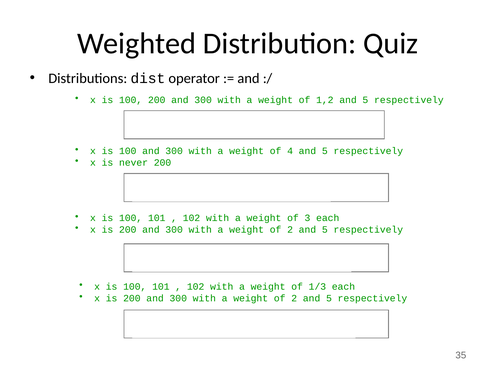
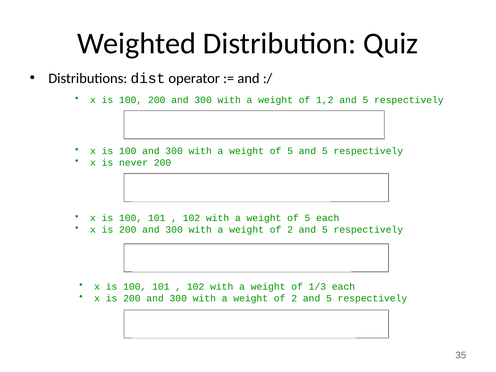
4 at (290, 151): 4 -> 5
3 at (307, 218): 3 -> 5
